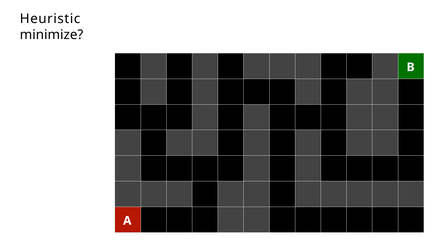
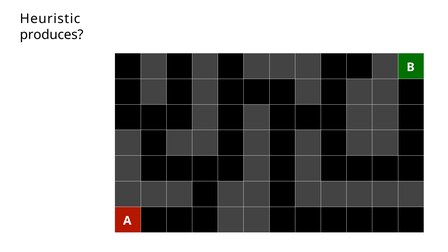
minimize: minimize -> produces
